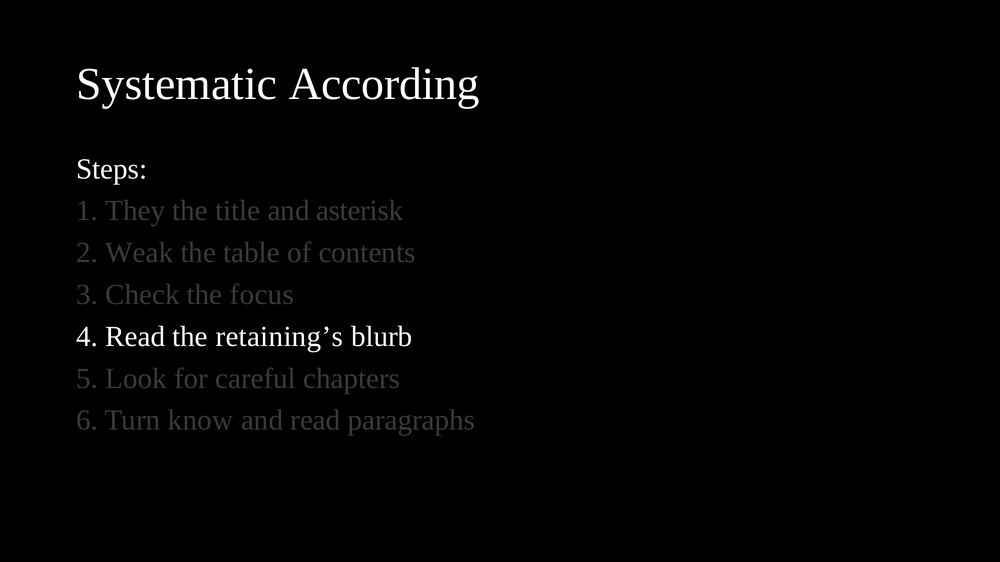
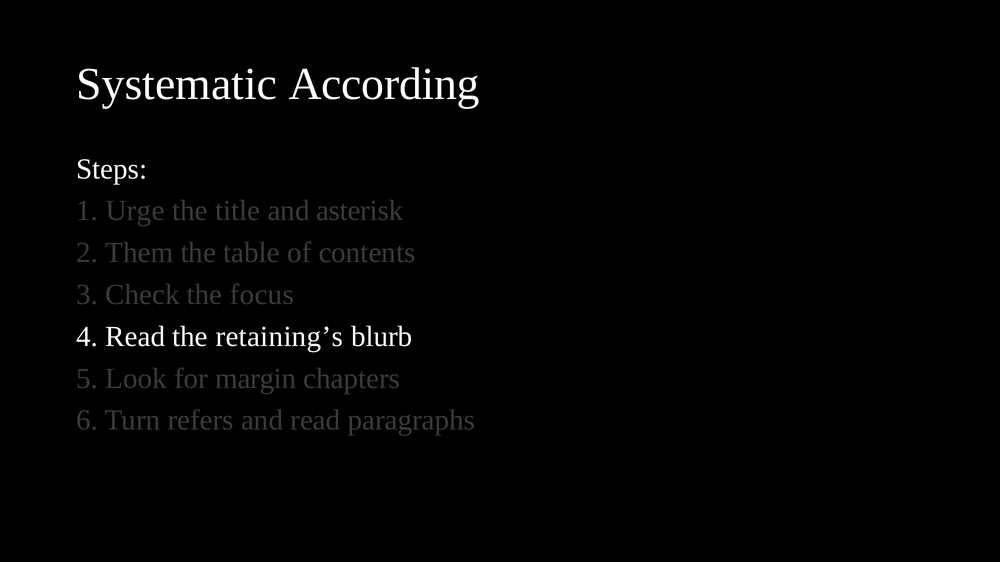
They: They -> Urge
Weak: Weak -> Them
careful: careful -> margin
know: know -> refers
